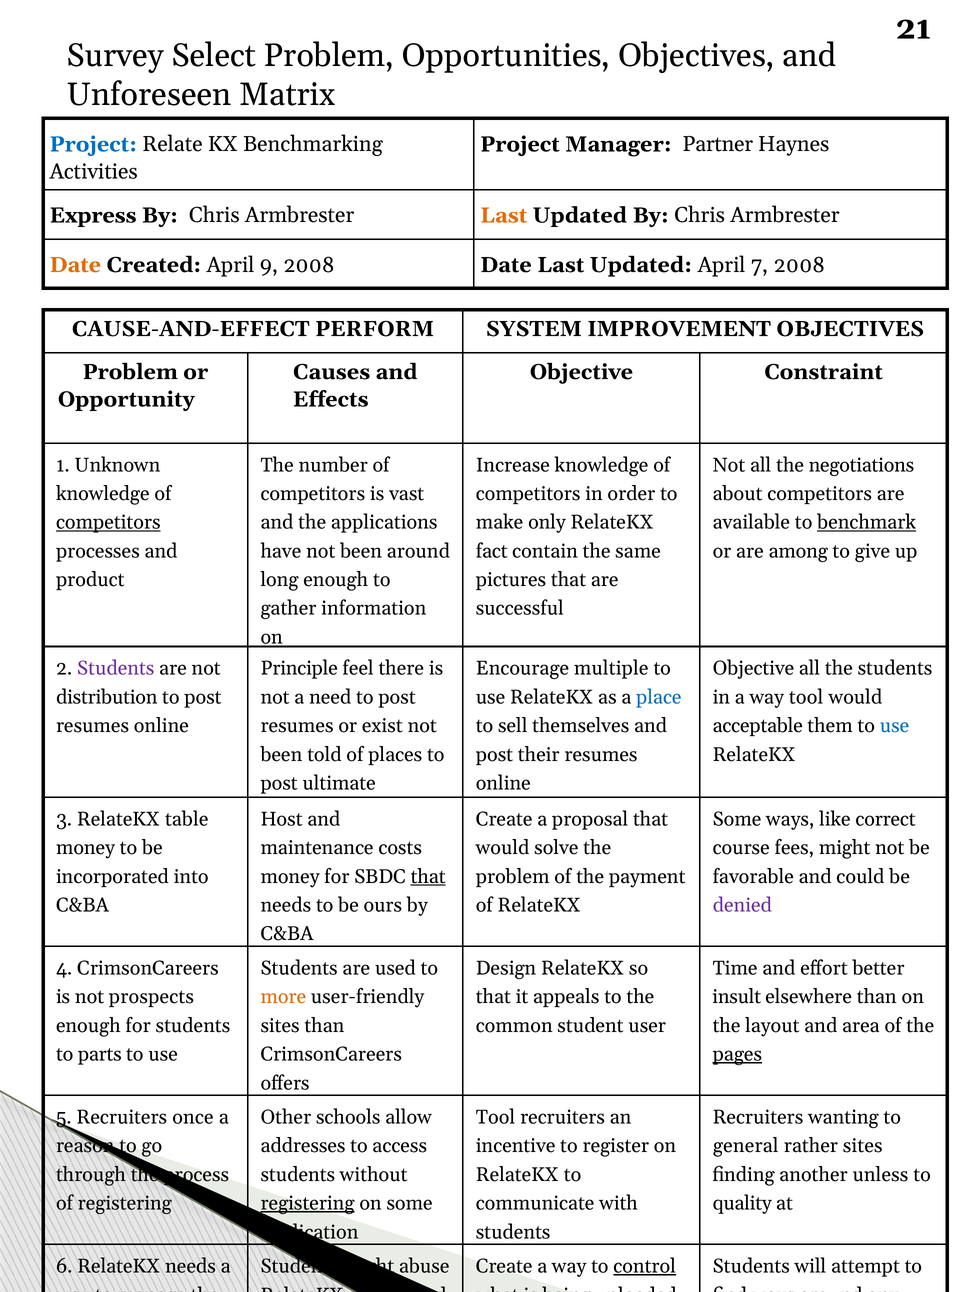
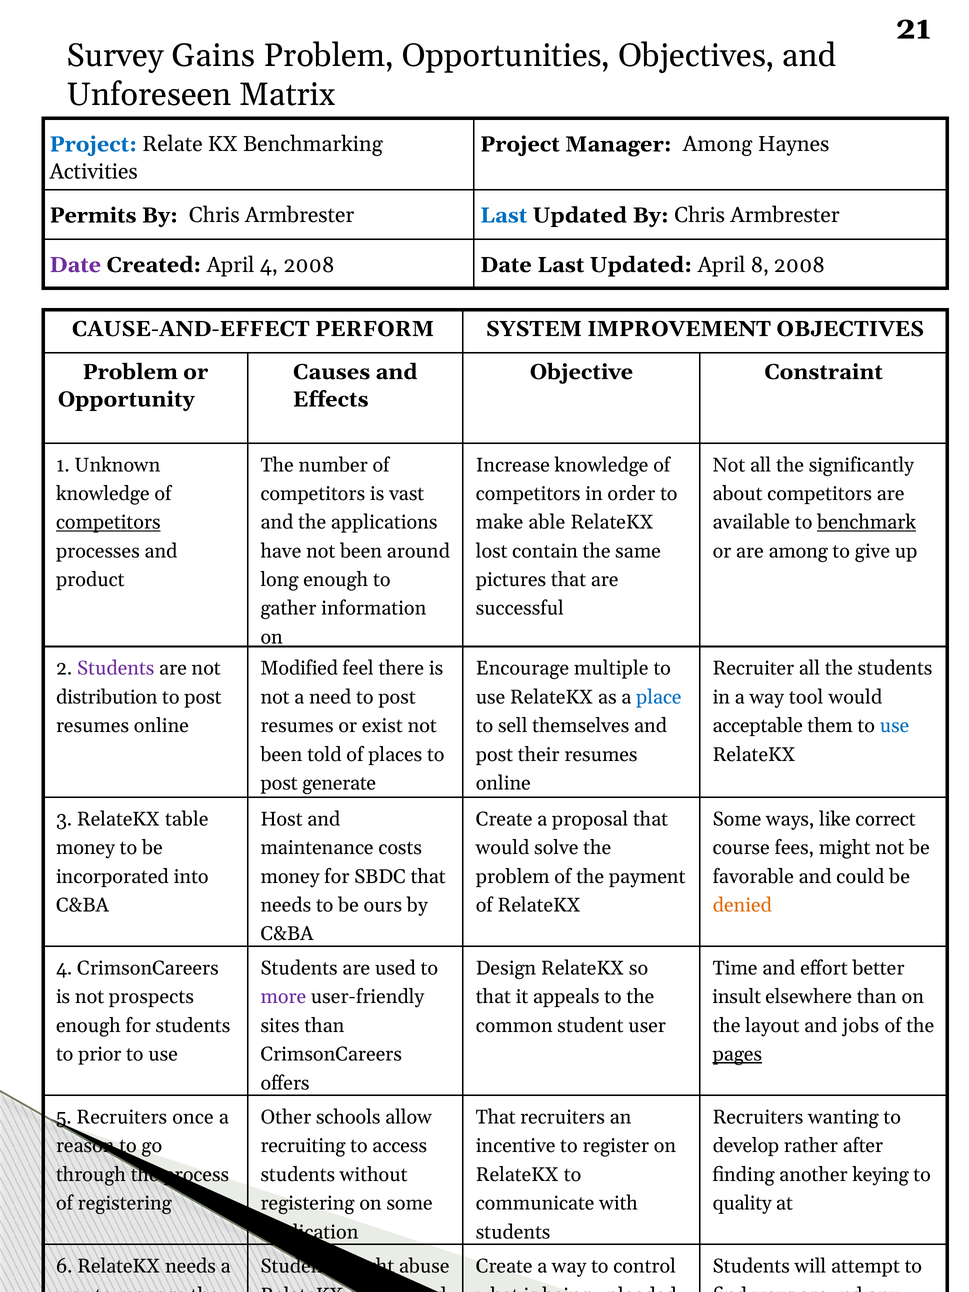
Select: Select -> Gains
Manager Partner: Partner -> Among
Express: Express -> Permits
Last at (504, 215) colour: orange -> blue
Date at (75, 265) colour: orange -> purple
April 9: 9 -> 4
7: 7 -> 8
negotiations: negotiations -> significantly
only: only -> able
fact: fact -> lost
Principle: Principle -> Modified
Objective at (753, 668): Objective -> Recruiter
ultimate: ultimate -> generate
that at (428, 877) underline: present -> none
denied colour: purple -> orange
more colour: orange -> purple
area: area -> jobs
parts: parts -> prior
Tool at (496, 1117): Tool -> That
addresses: addresses -> recruiting
general: general -> develop
rather sites: sites -> after
unless: unless -> keying
registering at (307, 1203) underline: present -> none
control underline: present -> none
